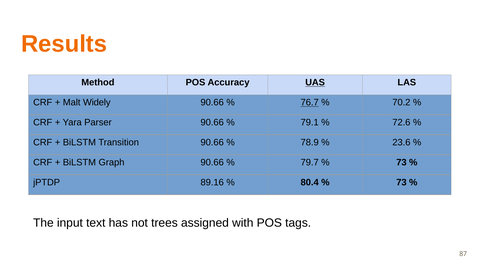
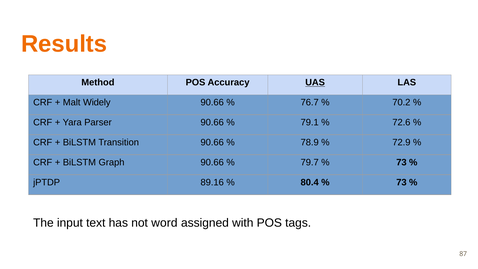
76.7 underline: present -> none
23.6: 23.6 -> 72.9
trees: trees -> word
